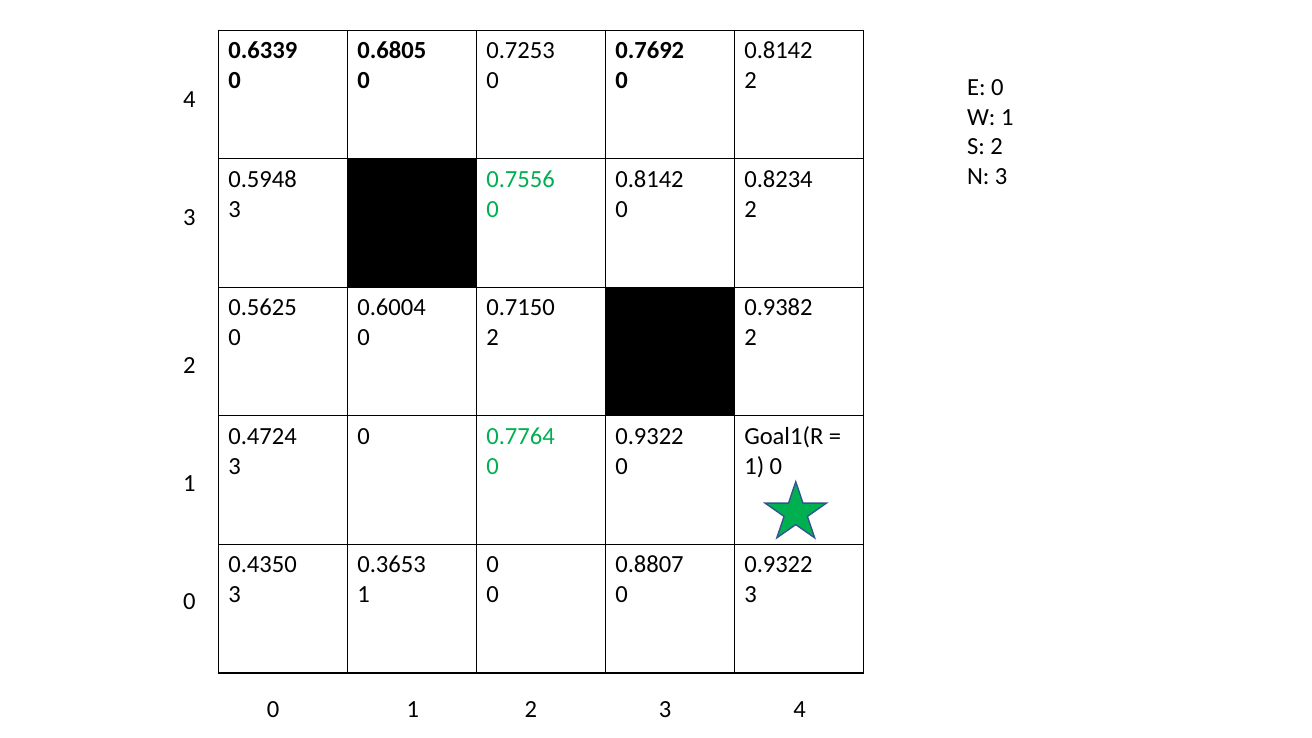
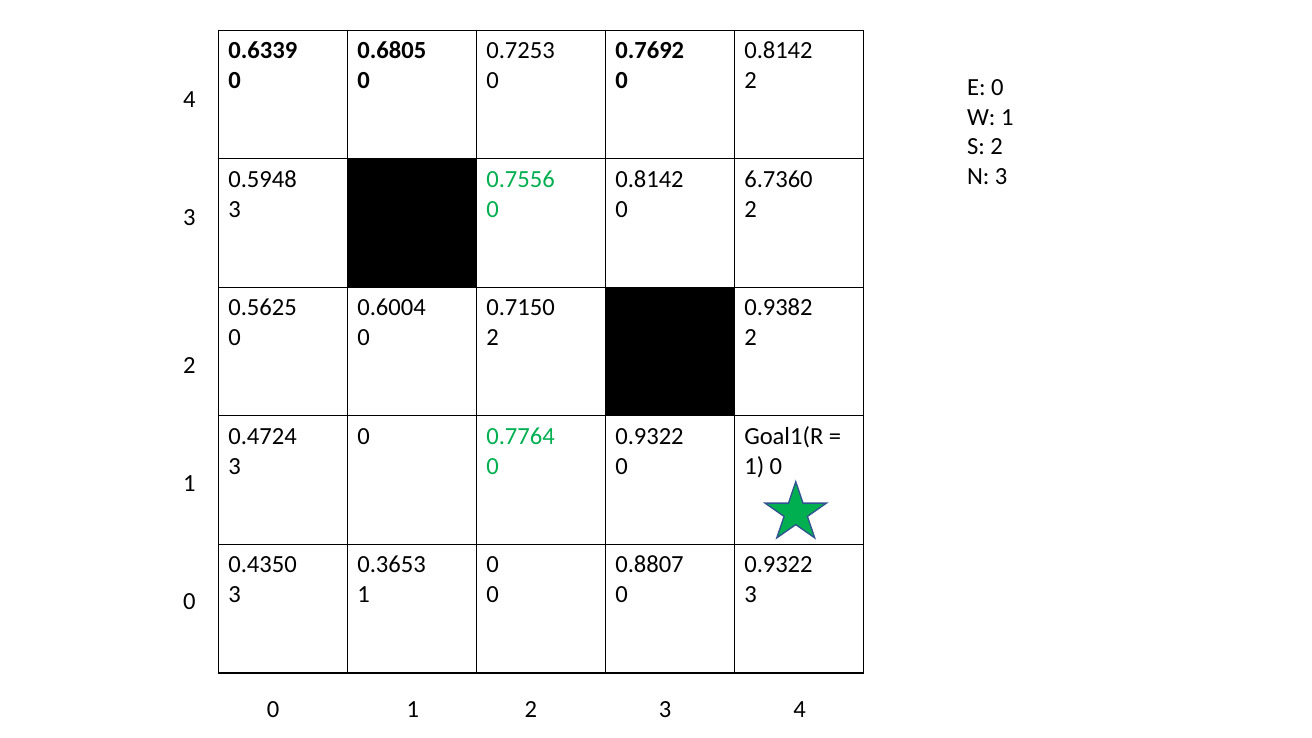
0.8234: 0.8234 -> 6.7360
